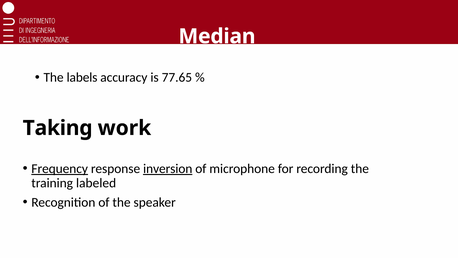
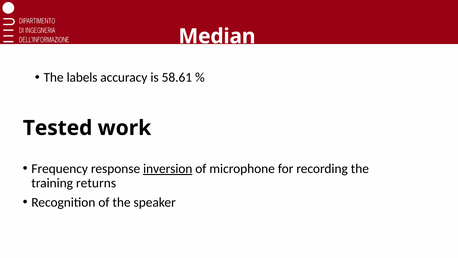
77.65: 77.65 -> 58.61
Taking: Taking -> Tested
Frequency underline: present -> none
labeled: labeled -> returns
